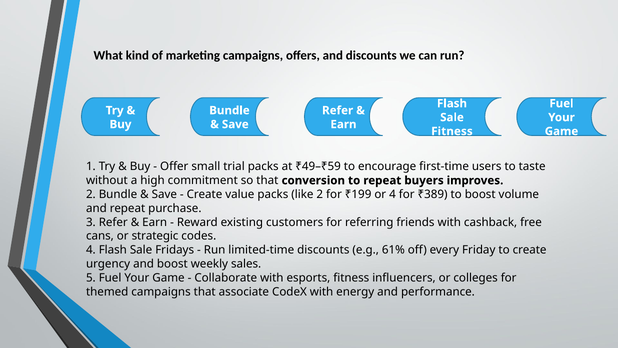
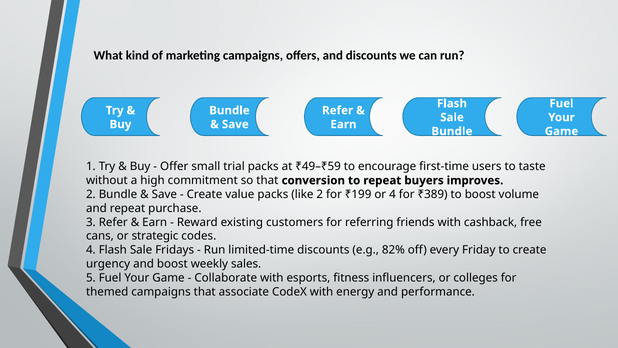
Fitness at (452, 131): Fitness -> Bundle
61%: 61% -> 82%
